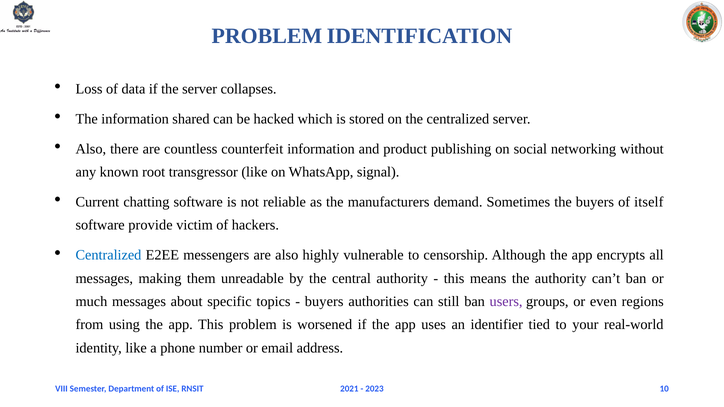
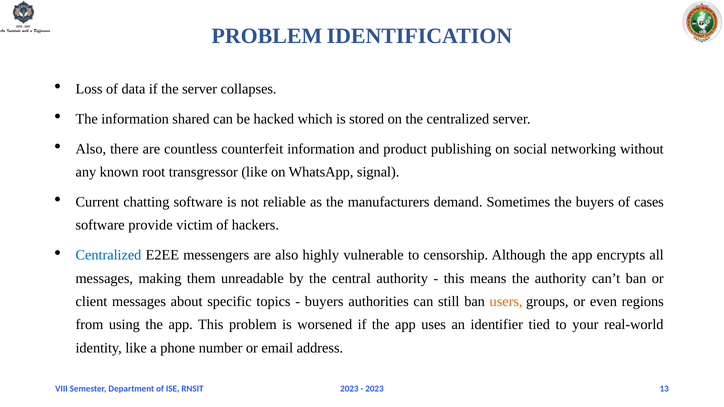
itself: itself -> cases
much: much -> client
users colour: purple -> orange
2021 at (349, 389): 2021 -> 2023
10: 10 -> 13
